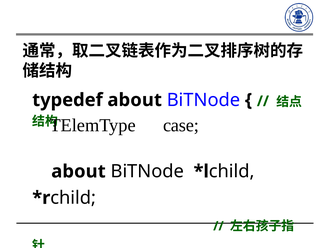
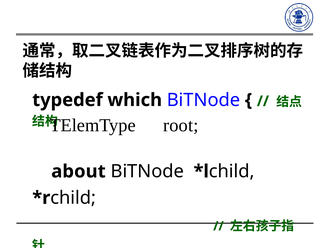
typedef about: about -> which
case: case -> root
